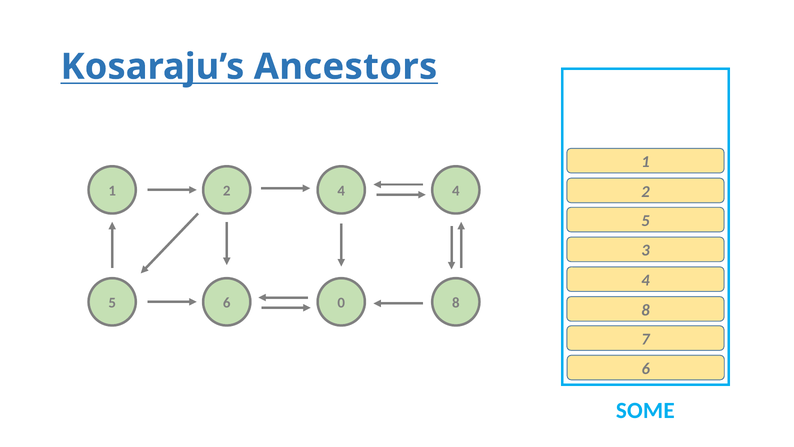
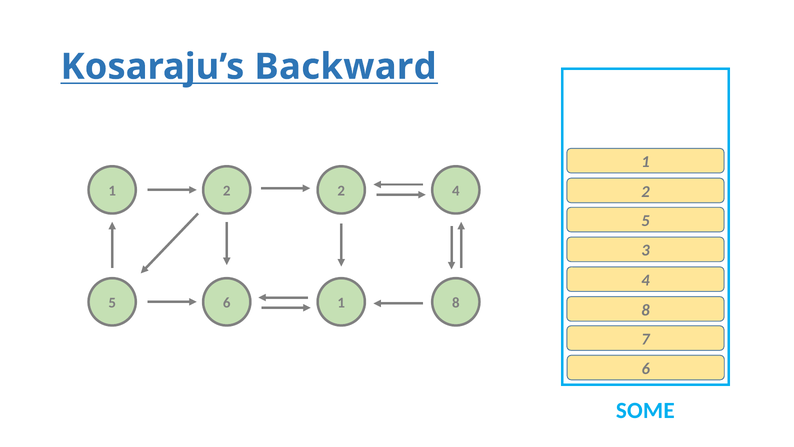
Ancestors: Ancestors -> Backward
2 4: 4 -> 2
6 0: 0 -> 1
